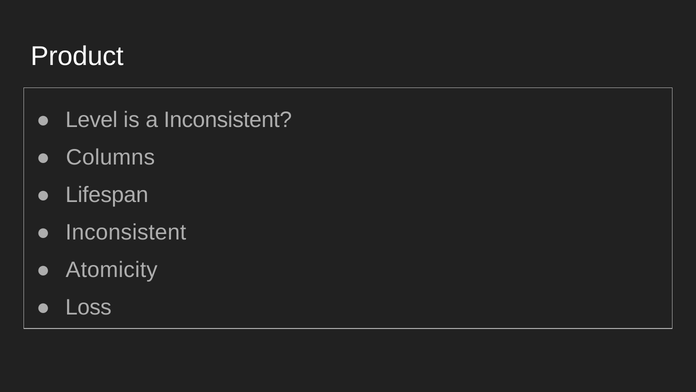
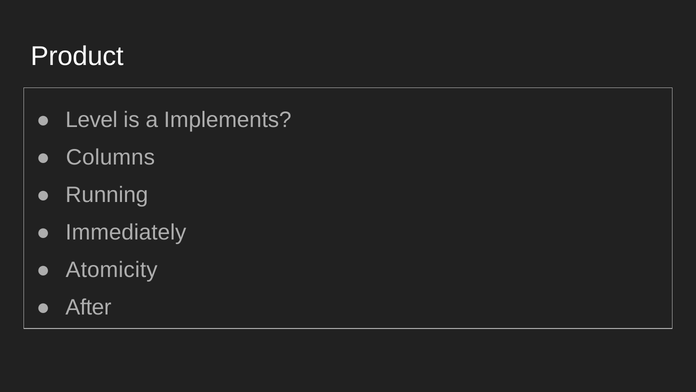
a Inconsistent: Inconsistent -> Implements
Lifespan: Lifespan -> Running
Inconsistent at (126, 232): Inconsistent -> Immediately
Loss: Loss -> After
